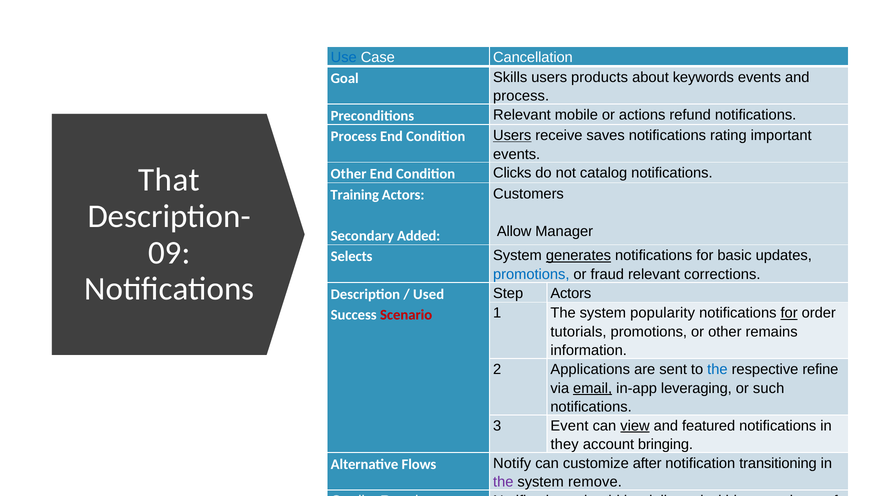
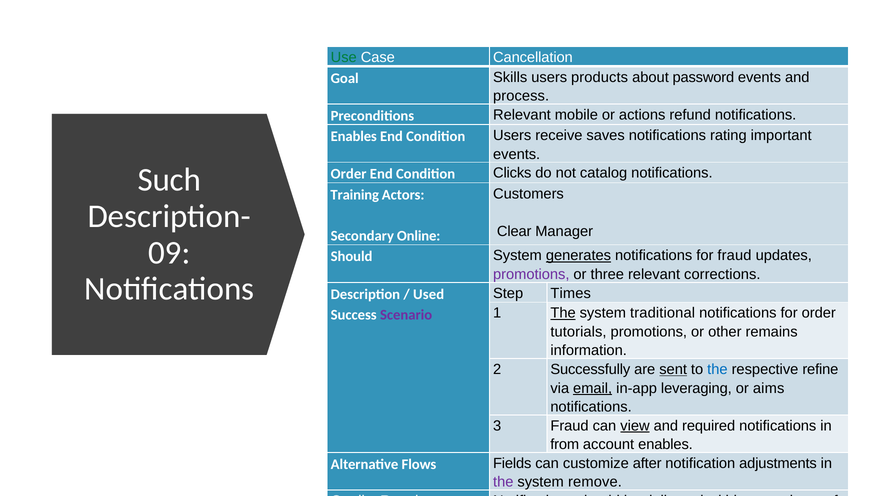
Use colour: blue -> green
keywords: keywords -> password
Process at (354, 136): Process -> Enables
Users at (512, 135) underline: present -> none
That: That -> Such
Other at (349, 174): Other -> Order
Allow: Allow -> Clear
Added: Added -> Online
Selects at (352, 256): Selects -> Should
for basic: basic -> fraud
promotions at (531, 274) colour: blue -> purple
fraud: fraud -> three
Step Actors: Actors -> Times
The at (563, 313) underline: none -> present
popularity: popularity -> traditional
for at (789, 313) underline: present -> none
Scenario colour: red -> purple
Applications: Applications -> Successfully
sent underline: none -> present
such: such -> aims
3 Event: Event -> Fraud
featured: featured -> required
they: they -> from
account bringing: bringing -> enables
Notify: Notify -> Fields
transitioning: transitioning -> adjustments
